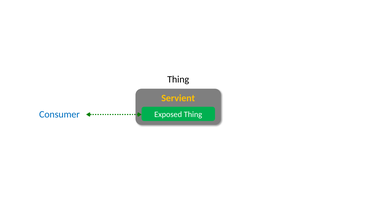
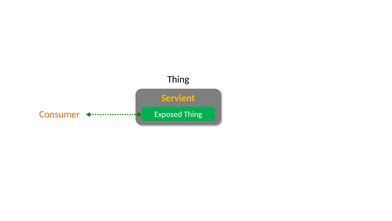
Consumer colour: blue -> orange
